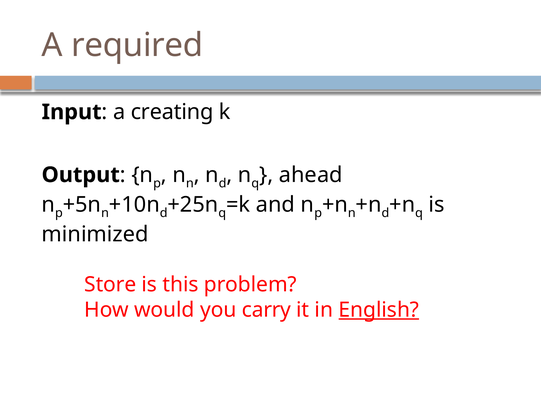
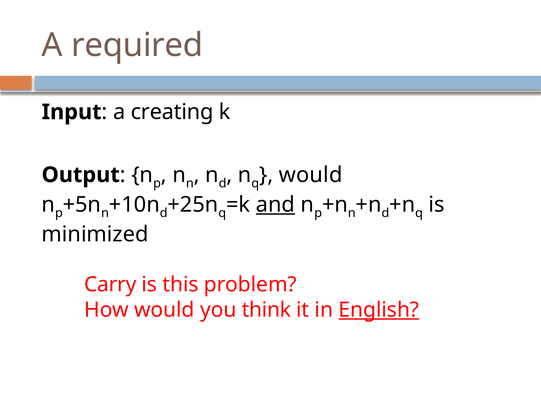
ahead at (311, 175): ahead -> would
and underline: none -> present
Store: Store -> Carry
carry: carry -> think
